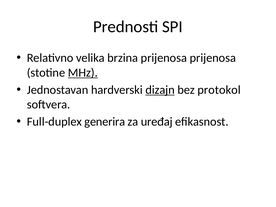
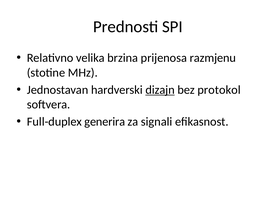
prijenosa prijenosa: prijenosa -> razmjenu
MHz underline: present -> none
uređaj: uređaj -> signali
